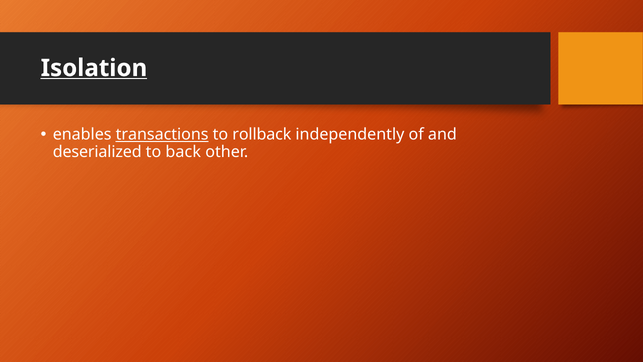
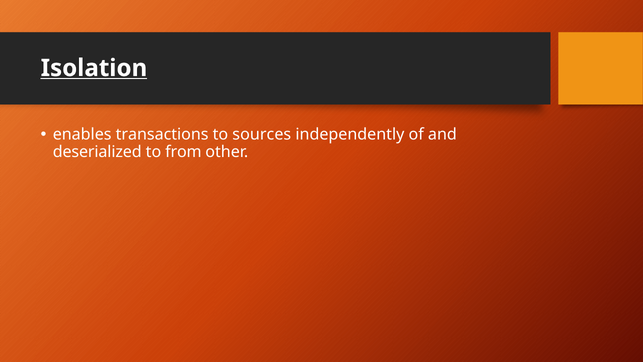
transactions underline: present -> none
rollback: rollback -> sources
back: back -> from
